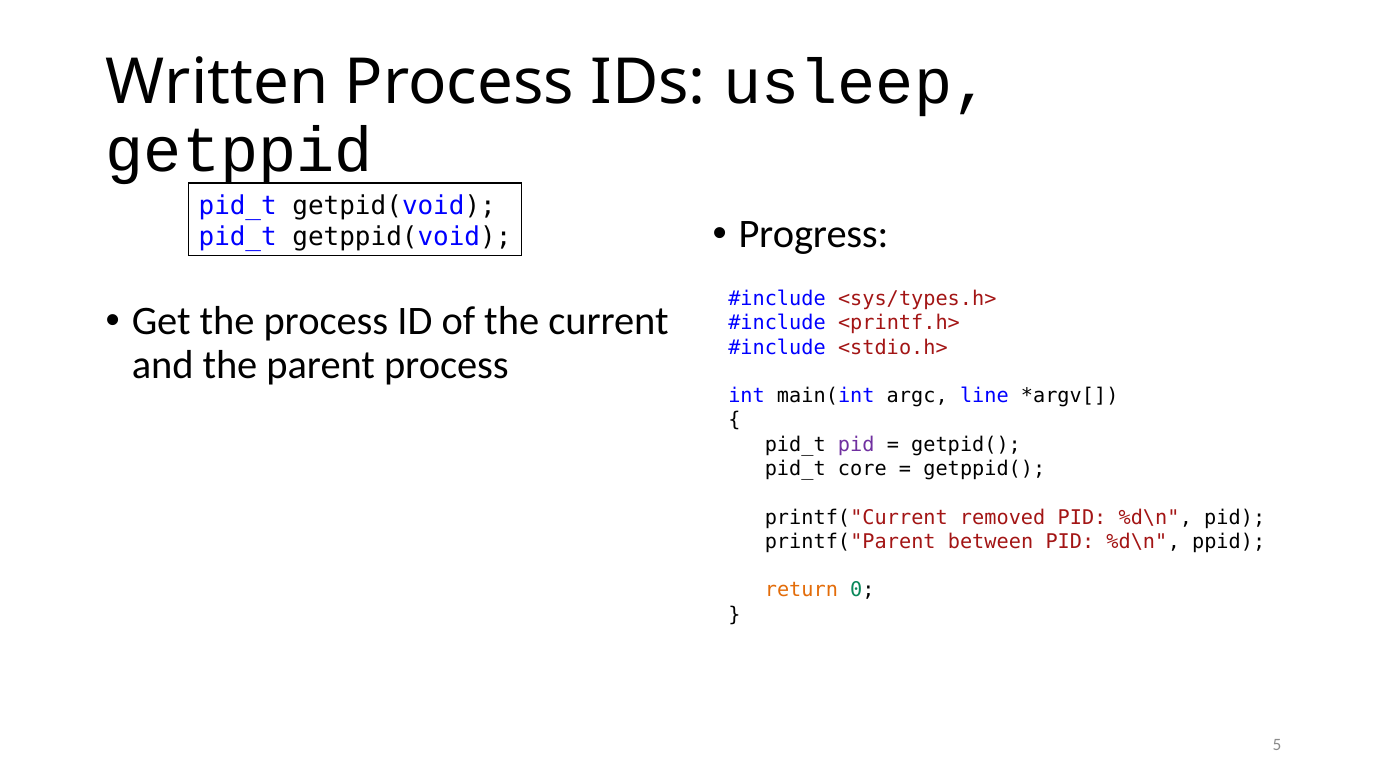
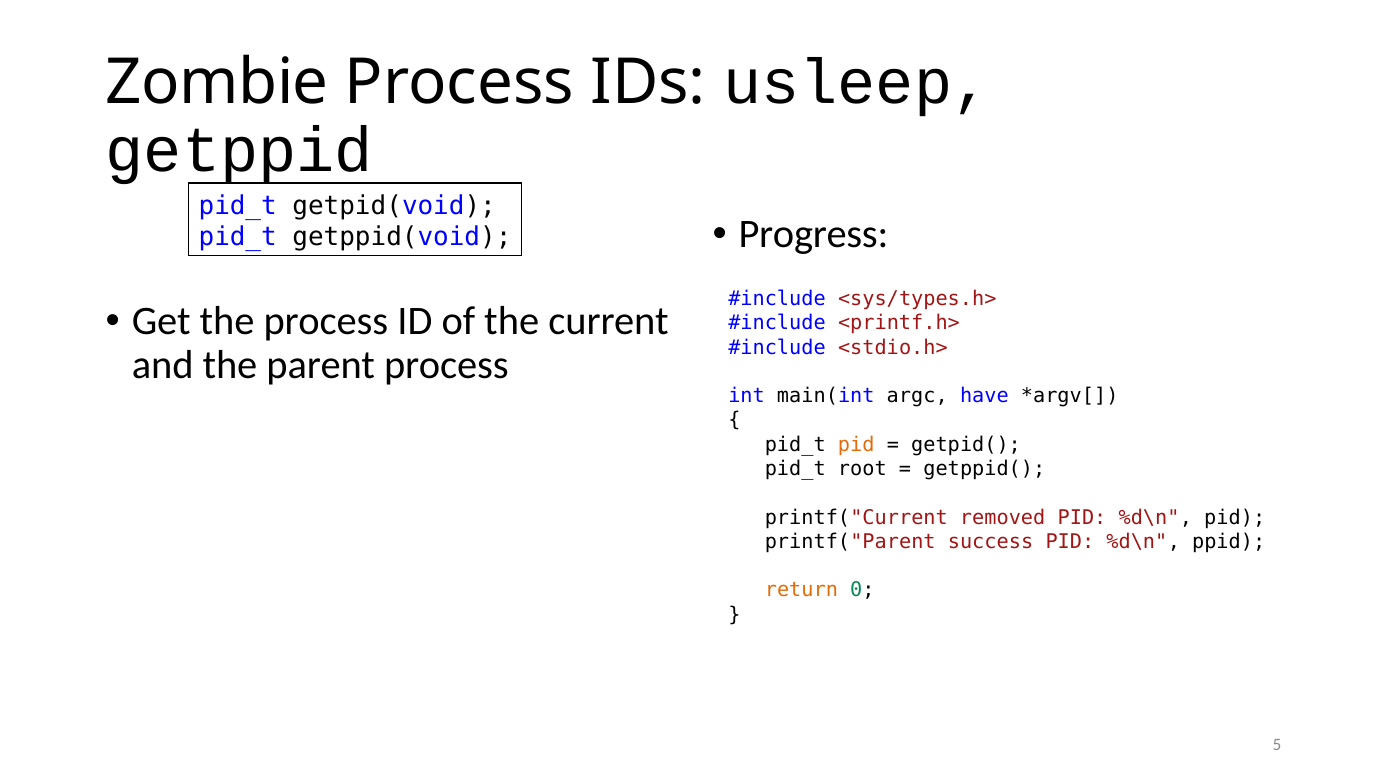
Written: Written -> Zombie
line: line -> have
pid at (856, 445) colour: purple -> orange
core: core -> root
between: between -> success
